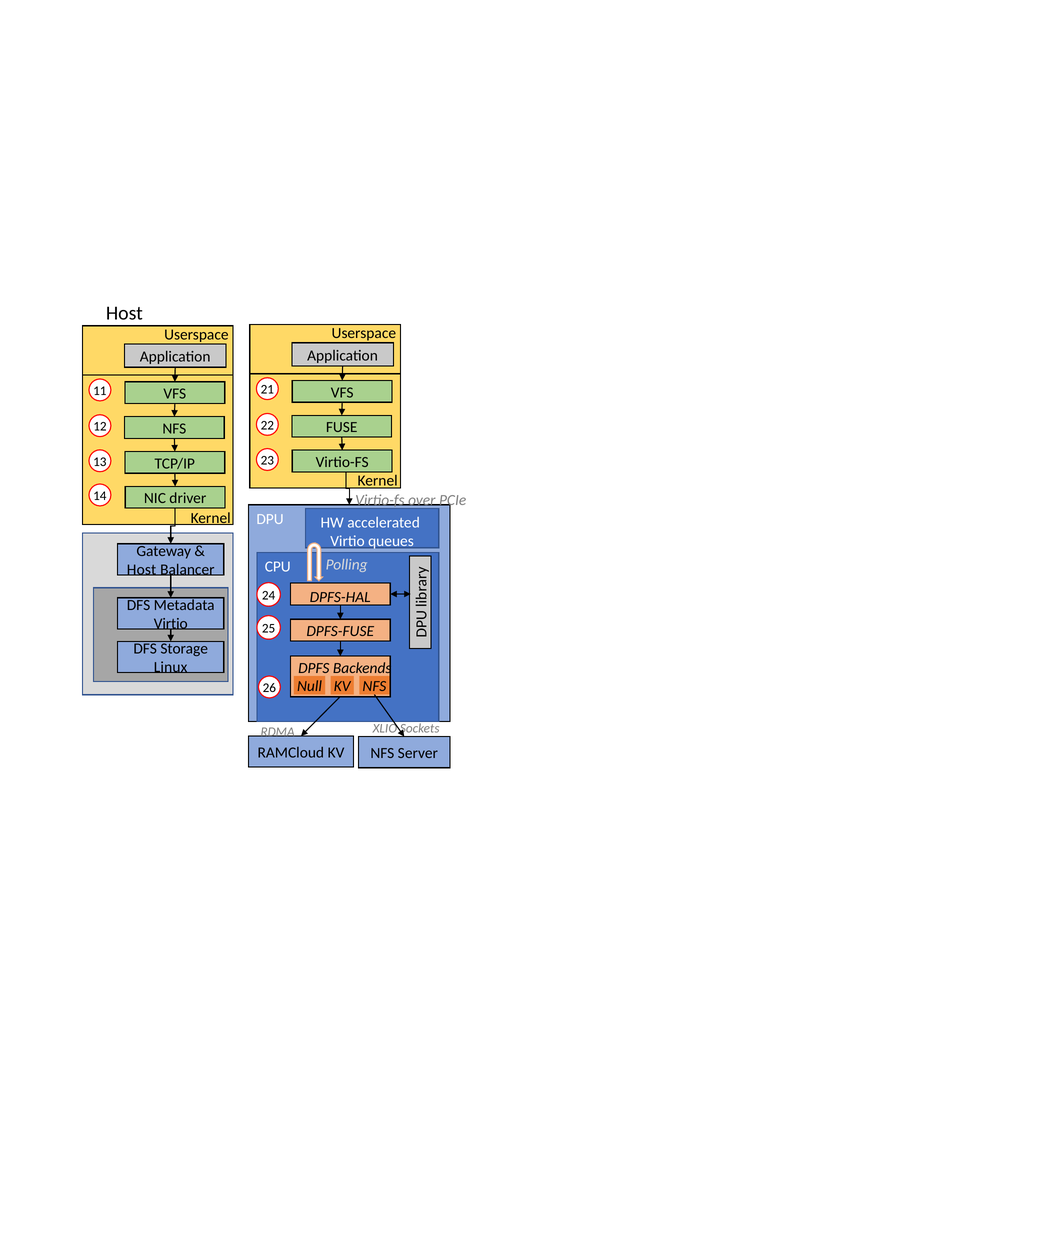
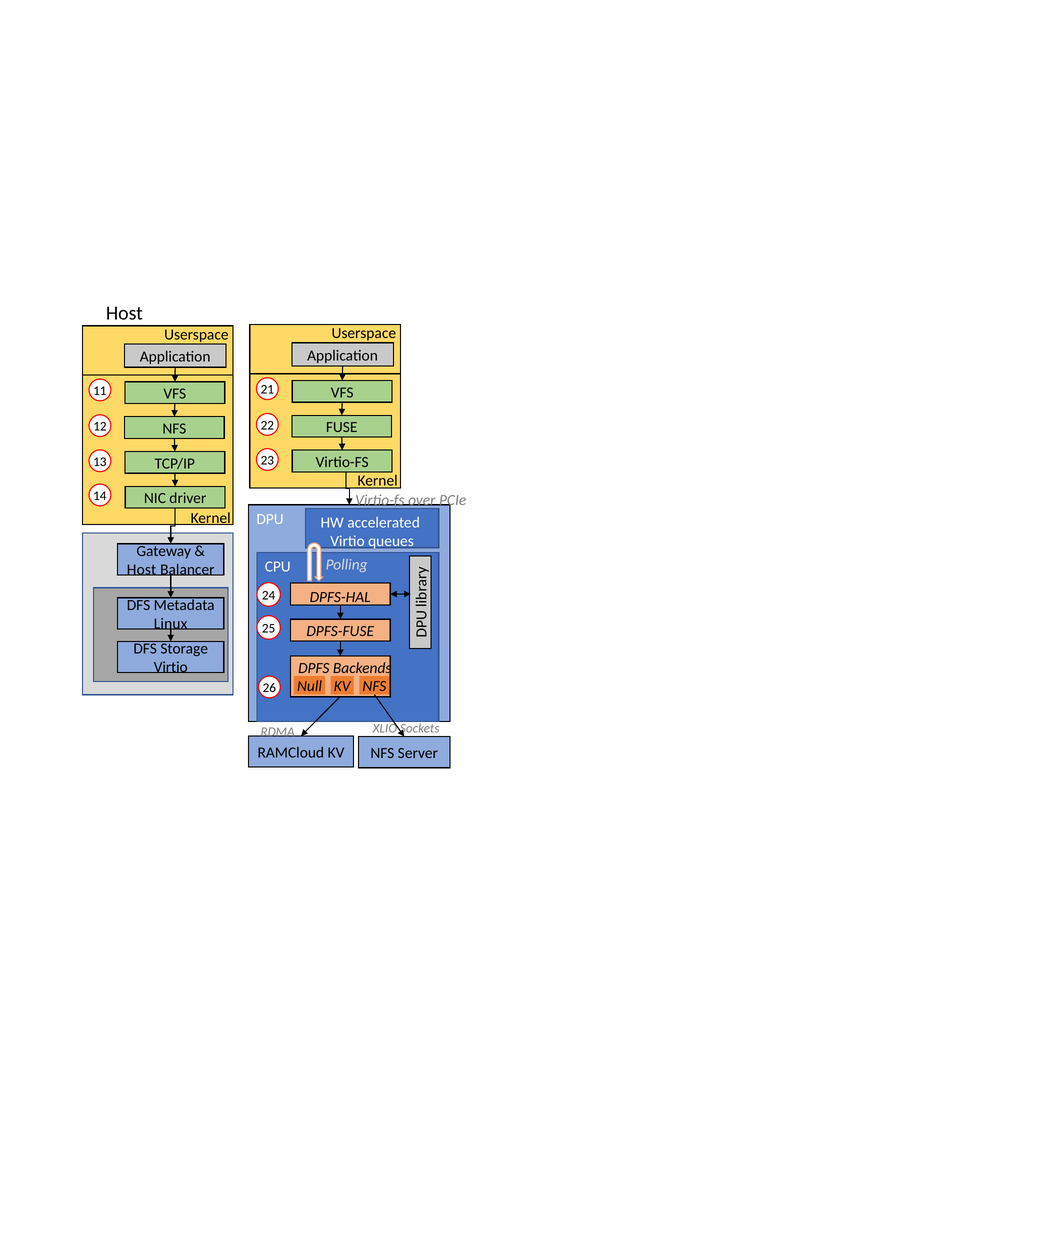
Virtio at (171, 624): Virtio -> Linux
Linux at (171, 667): Linux -> Virtio
